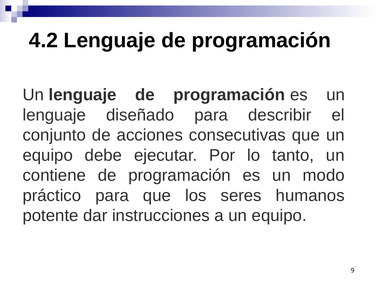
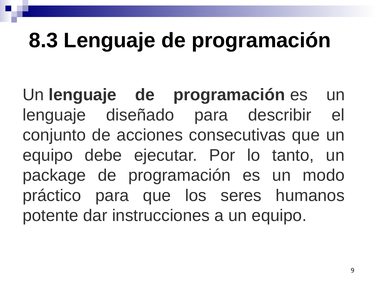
4.2: 4.2 -> 8.3
contiene: contiene -> package
